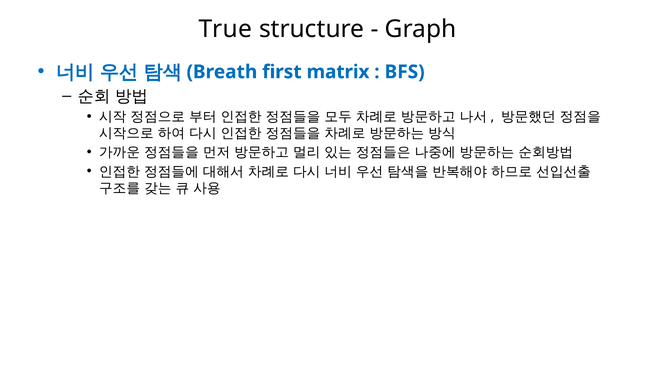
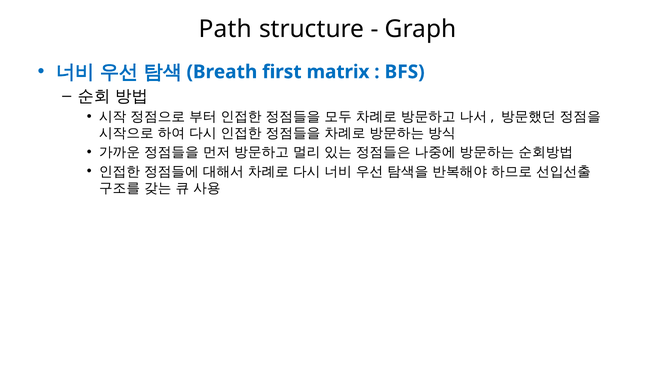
True: True -> Path
